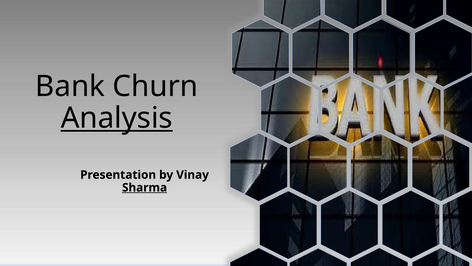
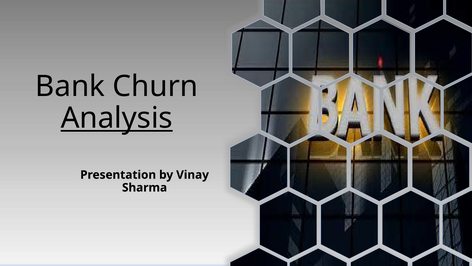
Sharma underline: present -> none
